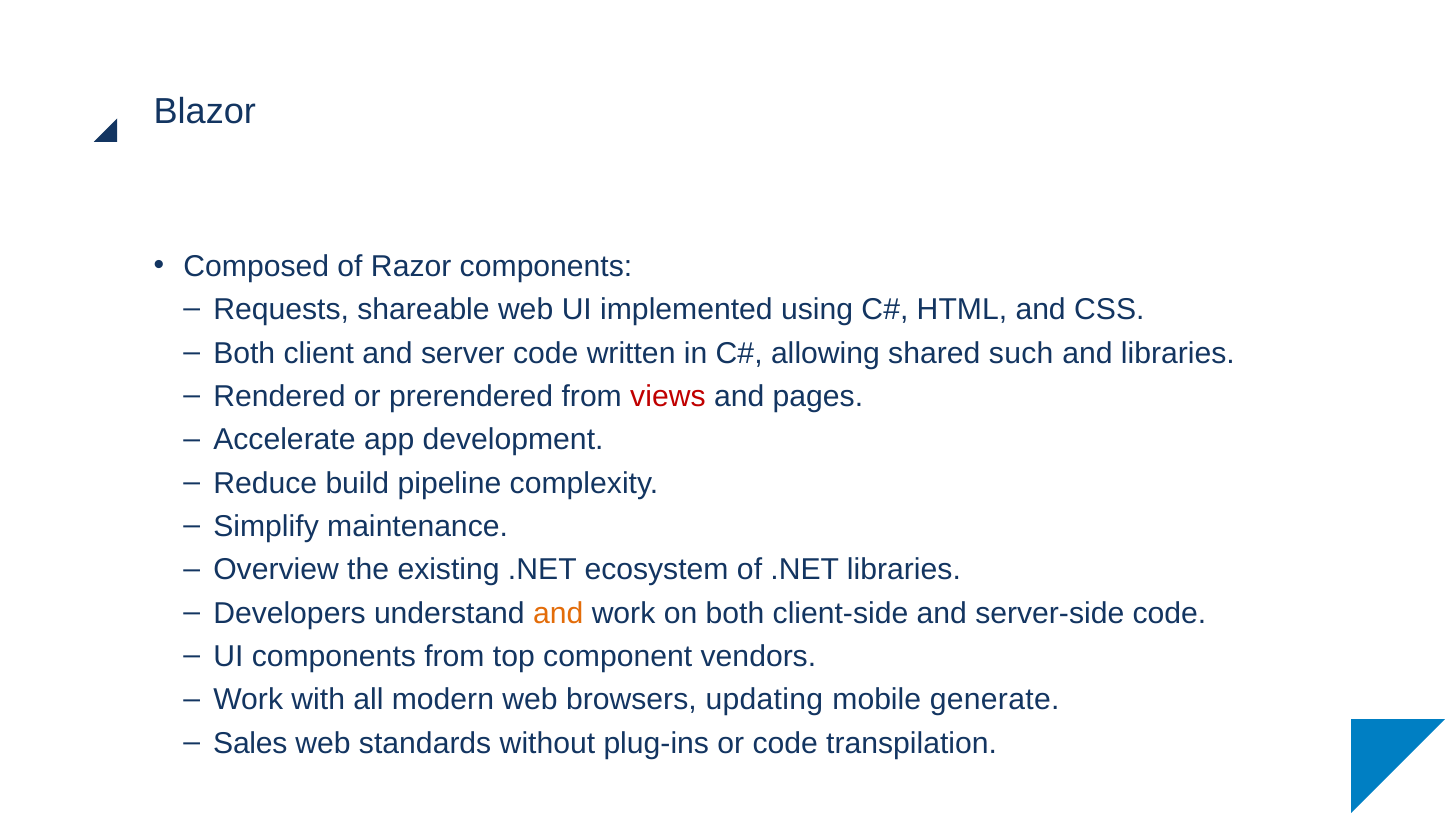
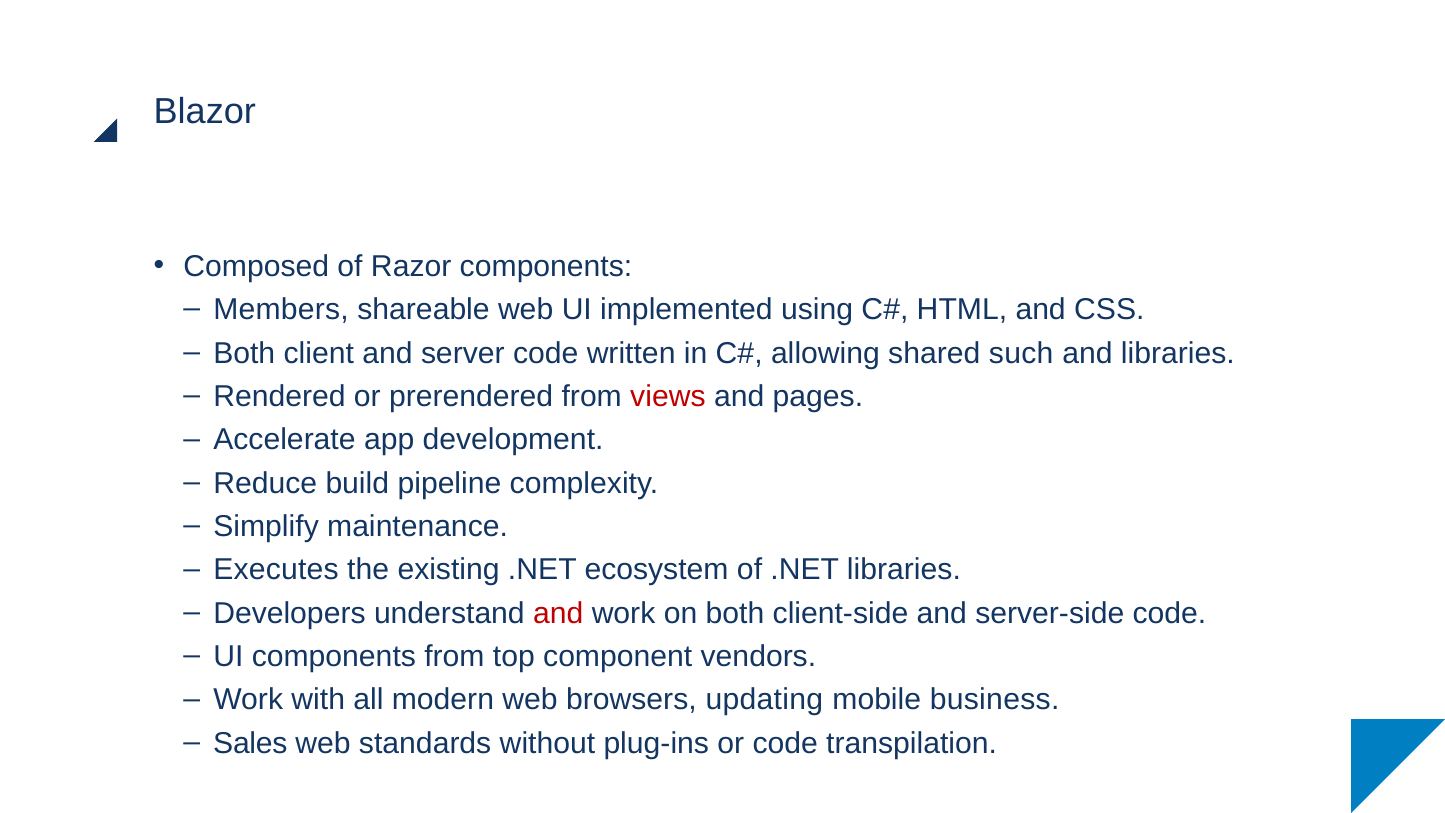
Requests: Requests -> Members
Overview: Overview -> Executes
and at (558, 613) colour: orange -> red
generate: generate -> business
